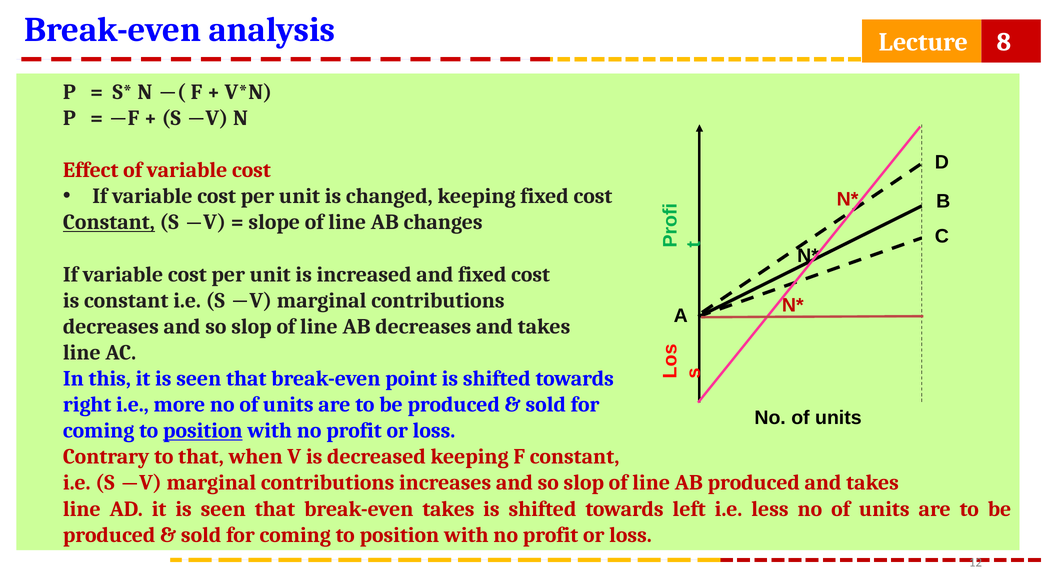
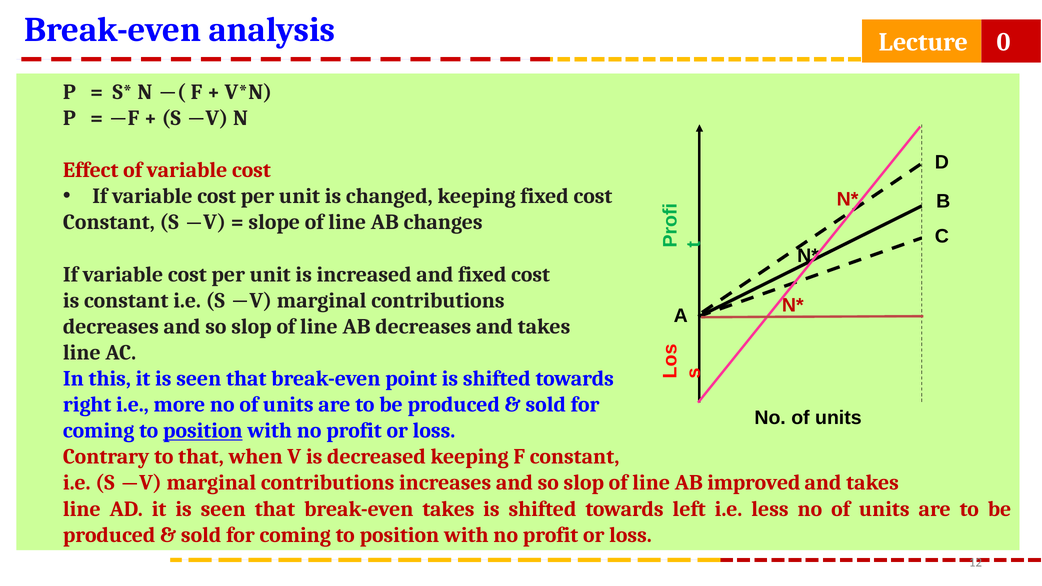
8: 8 -> 0
Constant at (109, 222) underline: present -> none
AB produced: produced -> improved
